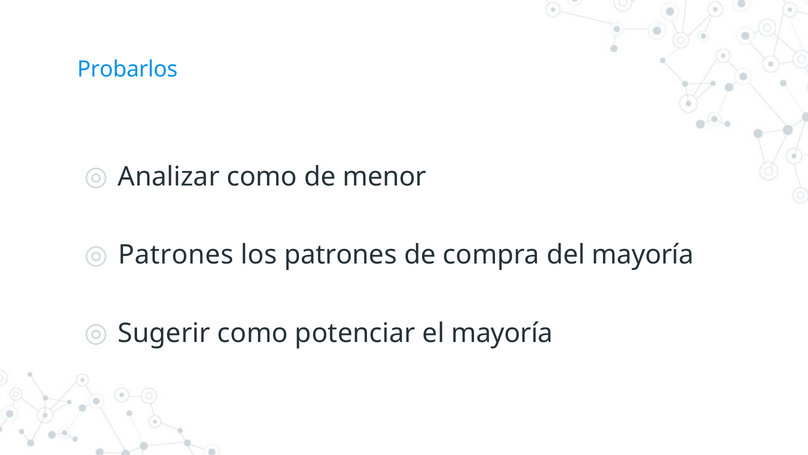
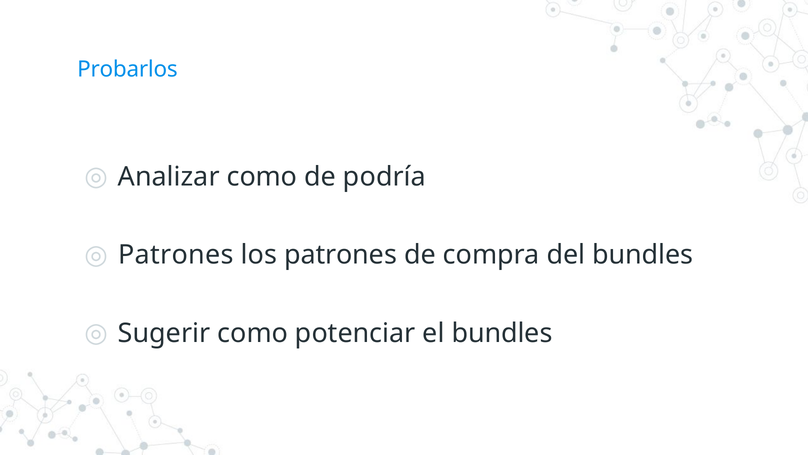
menor: menor -> podría
del mayoría: mayoría -> bundles
el mayoría: mayoría -> bundles
